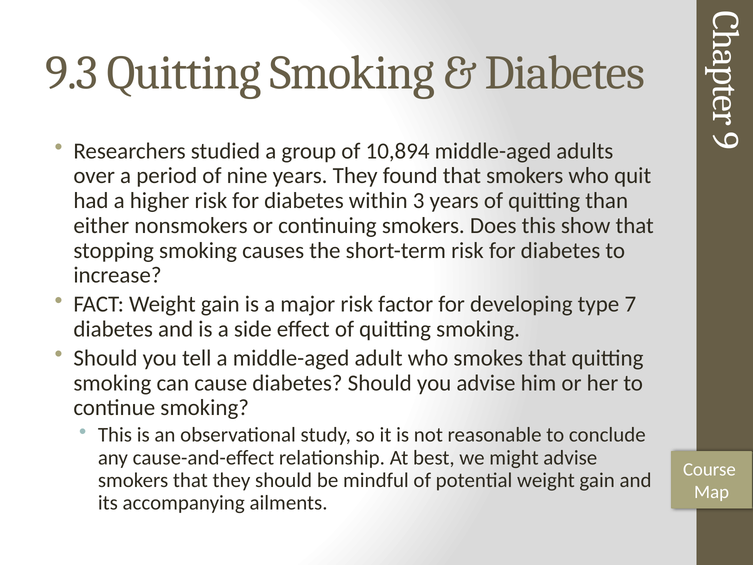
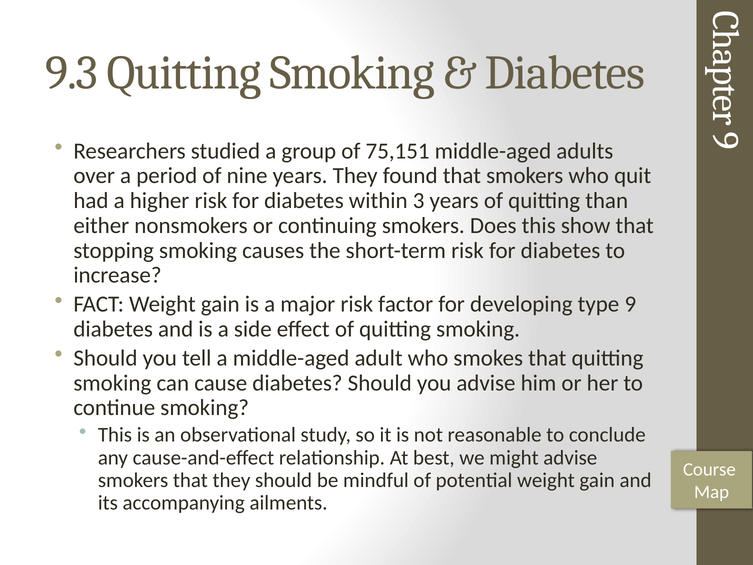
10,894: 10,894 -> 75,151
type 7: 7 -> 9
